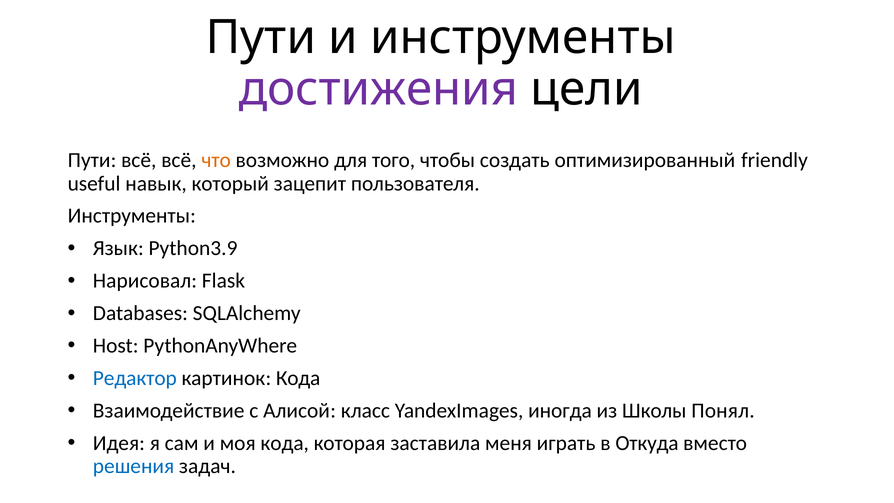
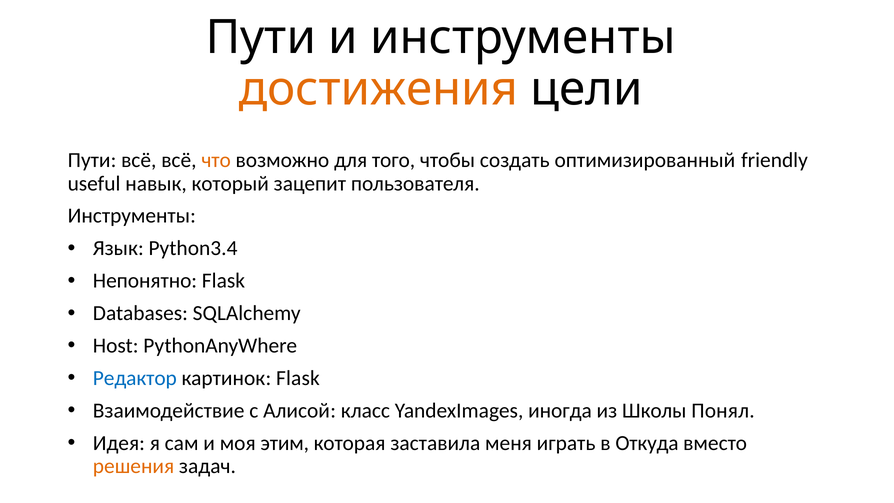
достижения colour: purple -> orange
Python3.9: Python3.9 -> Python3.4
Нарисовал: Нарисовал -> Непонятно
картинок Кода: Кода -> Flask
моя кода: кода -> этим
решения colour: blue -> orange
